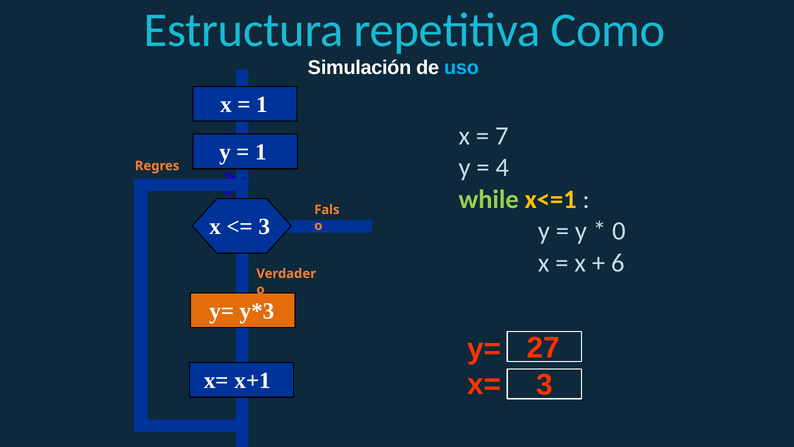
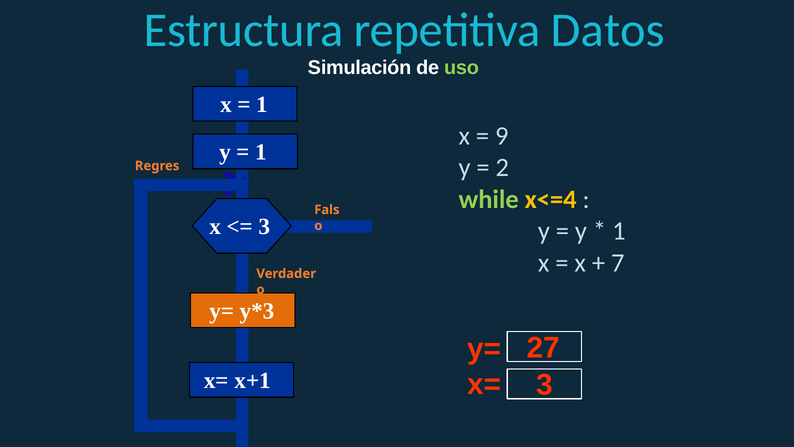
Como: Como -> Datos
uso colour: light blue -> light green
7: 7 -> 9
4: 4 -> 2
x<=1: x<=1 -> x<=4
0 at (619, 231): 0 -> 1
6: 6 -> 7
